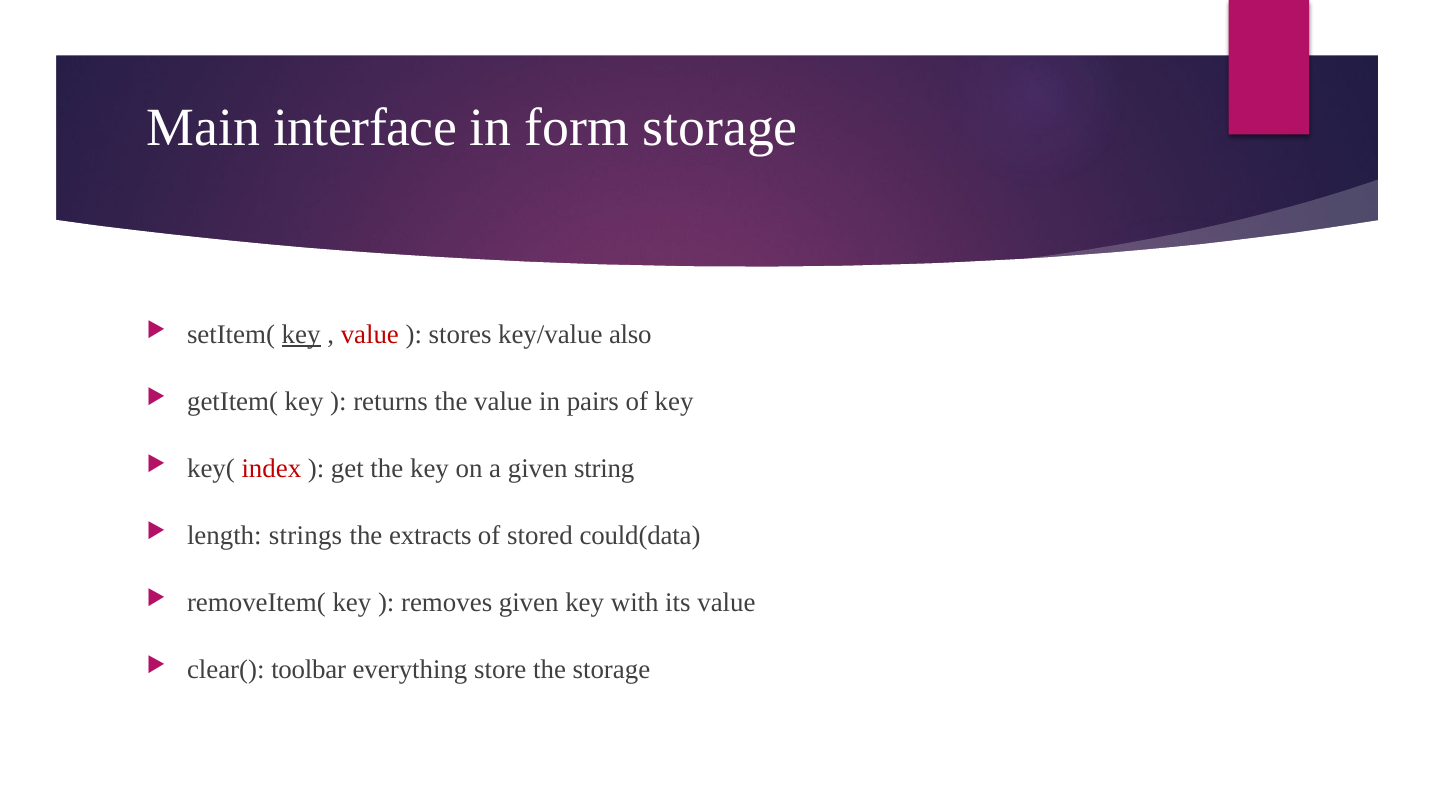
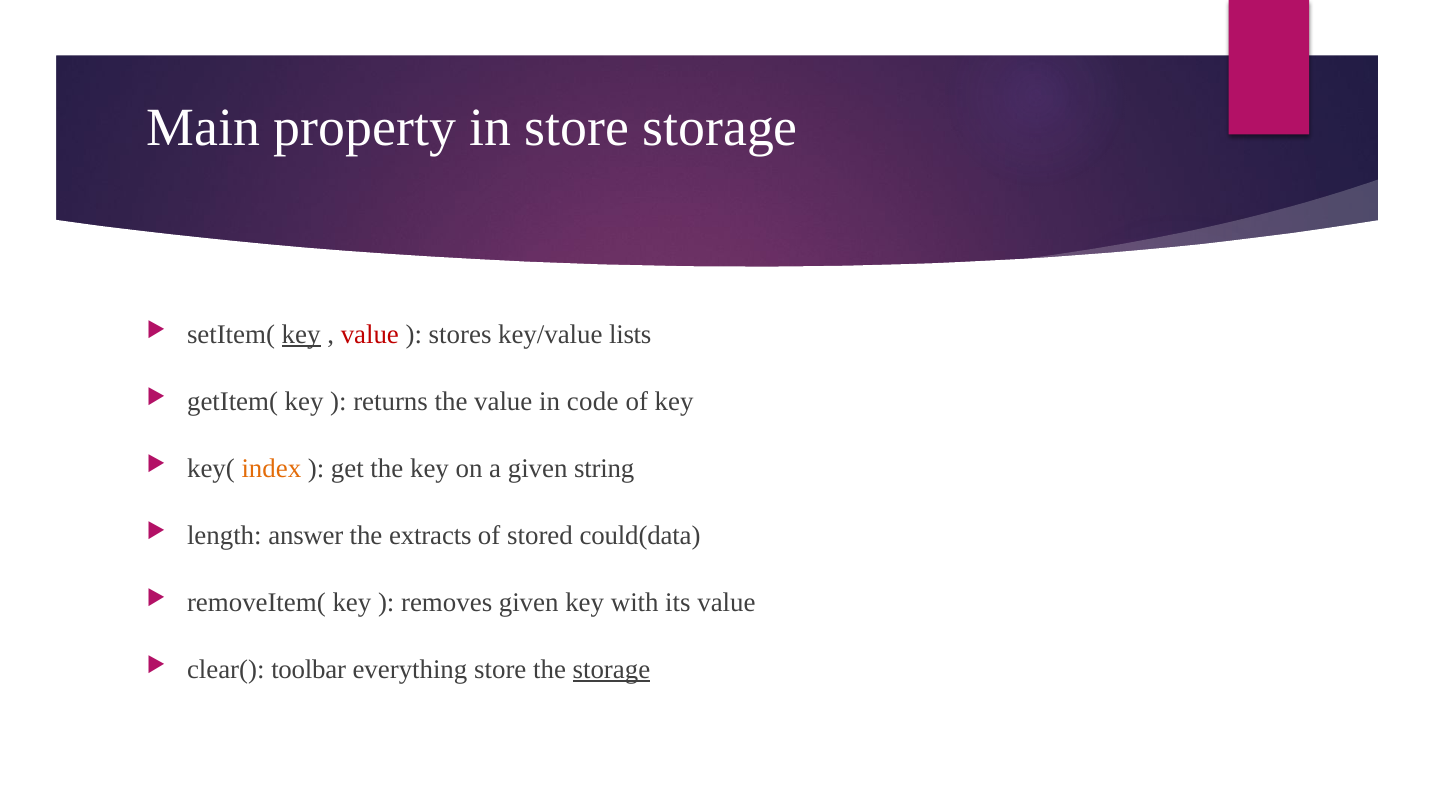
interface: interface -> property
in form: form -> store
also: also -> lists
pairs: pairs -> code
index colour: red -> orange
strings: strings -> answer
storage at (611, 670) underline: none -> present
